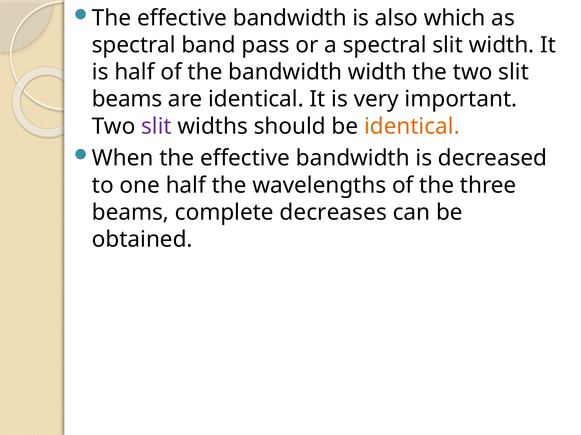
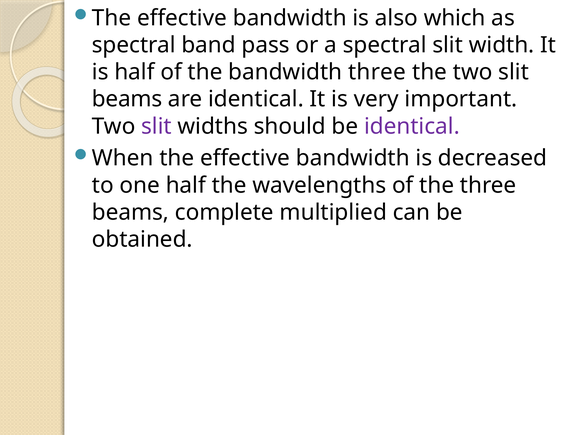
bandwidth width: width -> three
identical at (412, 127) colour: orange -> purple
decreases: decreases -> multiplied
